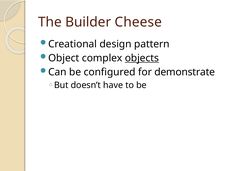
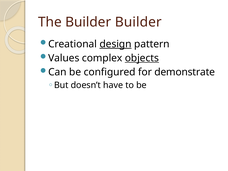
Builder Cheese: Cheese -> Builder
design underline: none -> present
Object: Object -> Values
